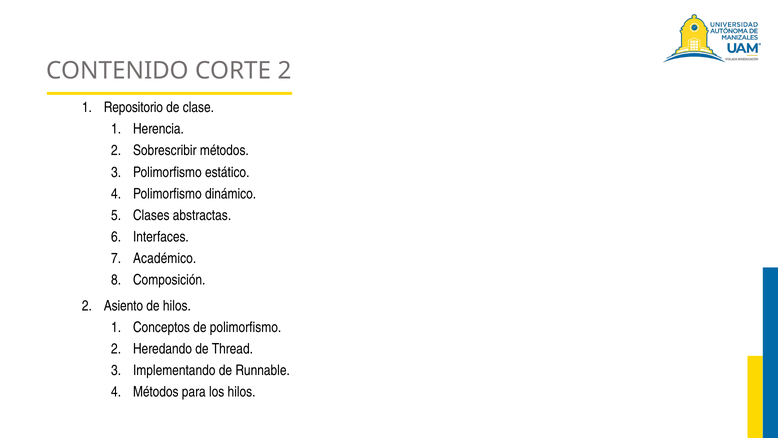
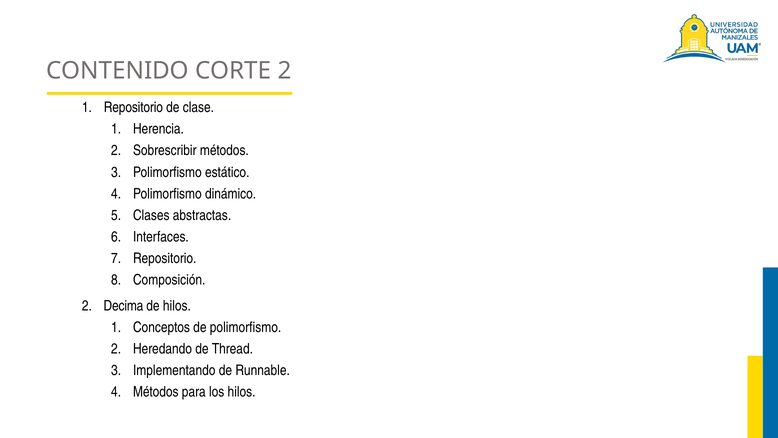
Académico at (165, 258): Académico -> Repositorio
Asiento: Asiento -> Decima
